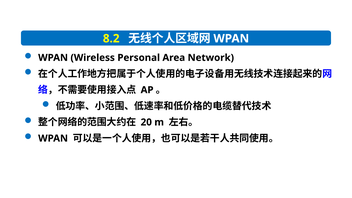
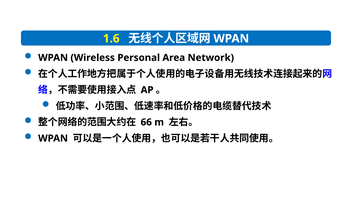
8.2: 8.2 -> 1.6
20: 20 -> 66
